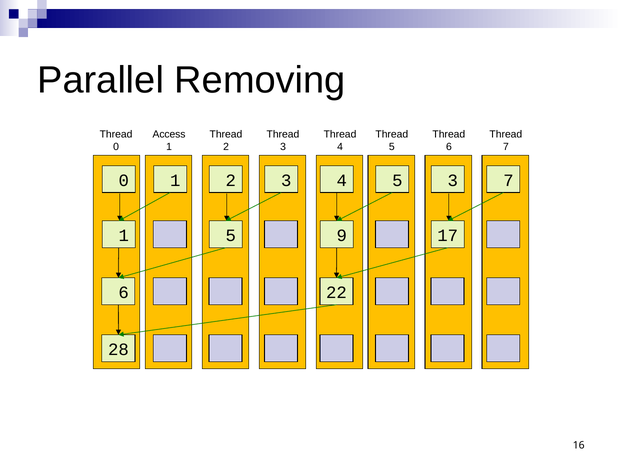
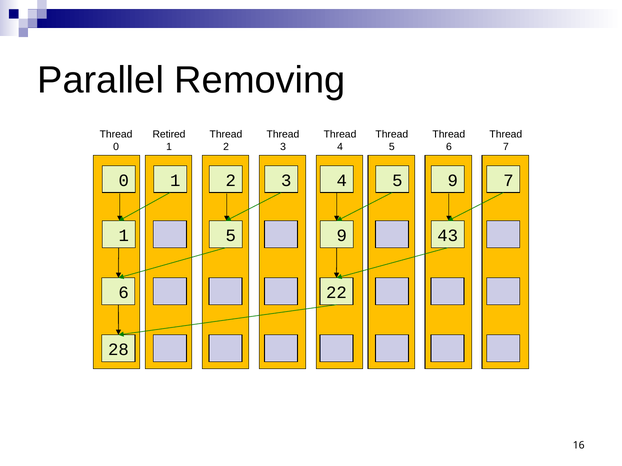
Access: Access -> Retired
4 3: 3 -> 9
17: 17 -> 43
